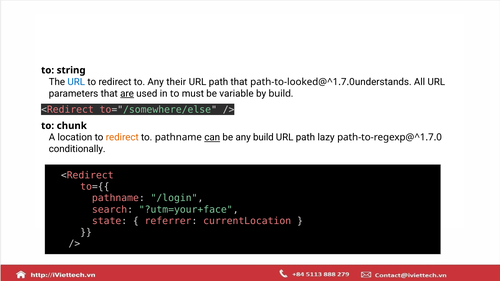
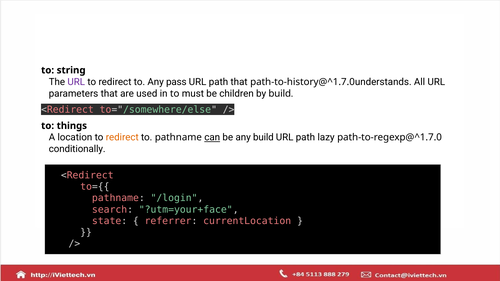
URL at (76, 82) colour: blue -> purple
their: their -> pass
path-to-looked@^1.7.0: path-to-looked@^1.7.0 -> path-to-history@^1.7.0
are underline: present -> none
variable: variable -> children
chunk: chunk -> things
